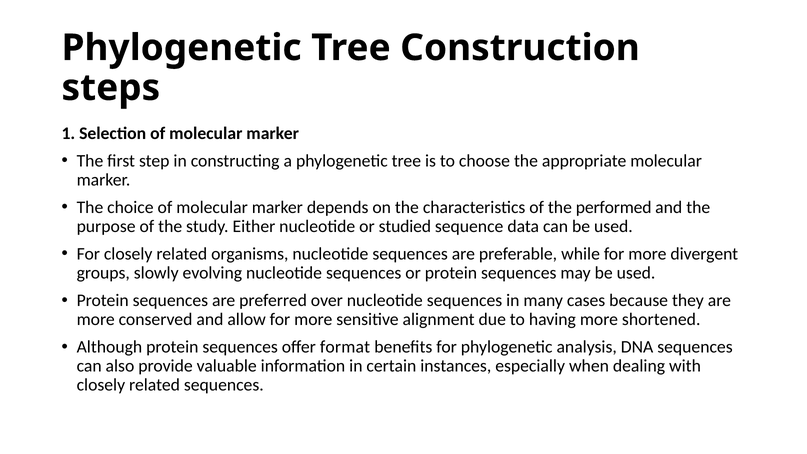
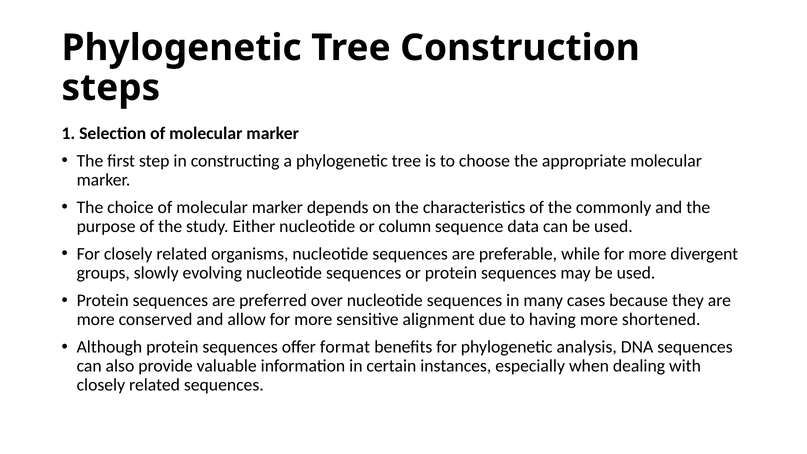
performed: performed -> commonly
studied: studied -> column
